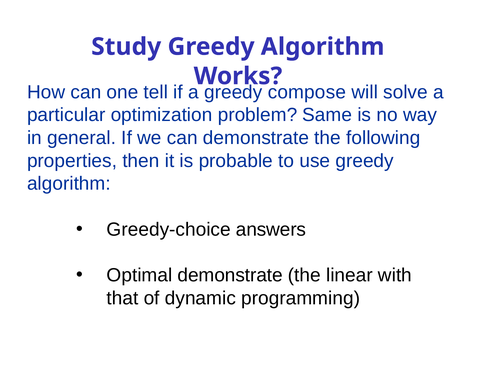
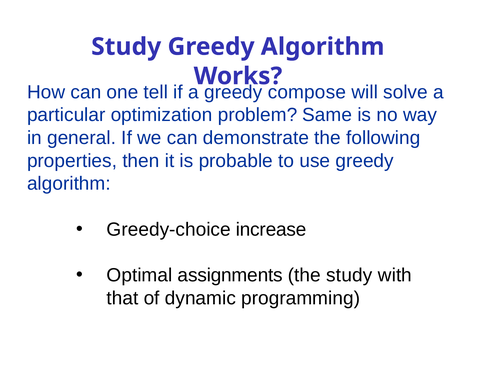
answers: answers -> increase
Optimal demonstrate: demonstrate -> assignments
the linear: linear -> study
